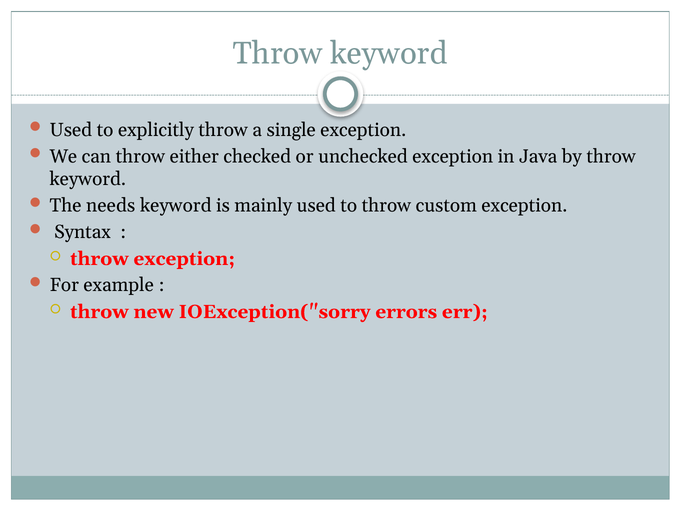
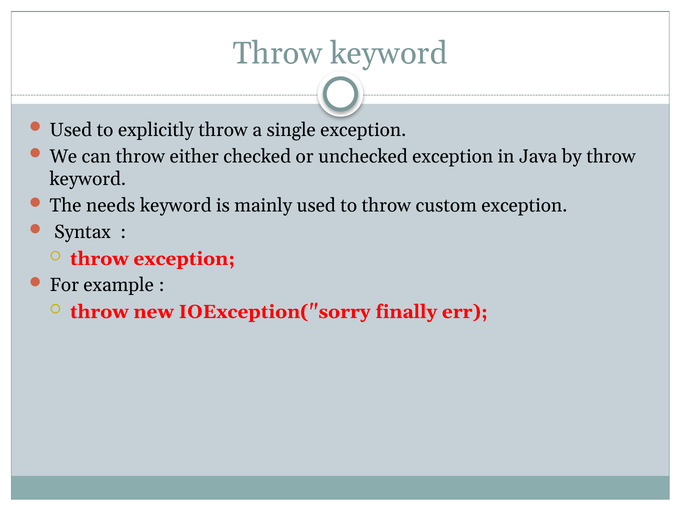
errors: errors -> finally
